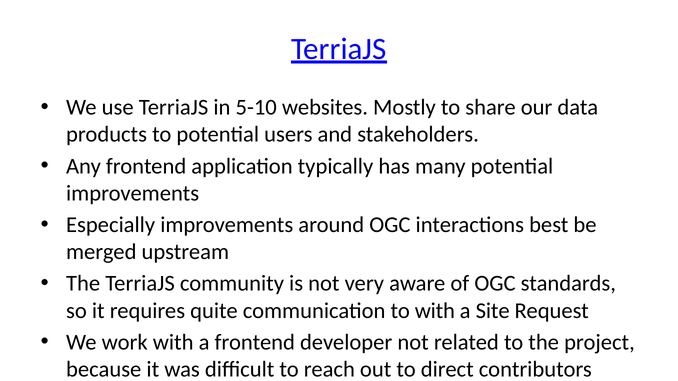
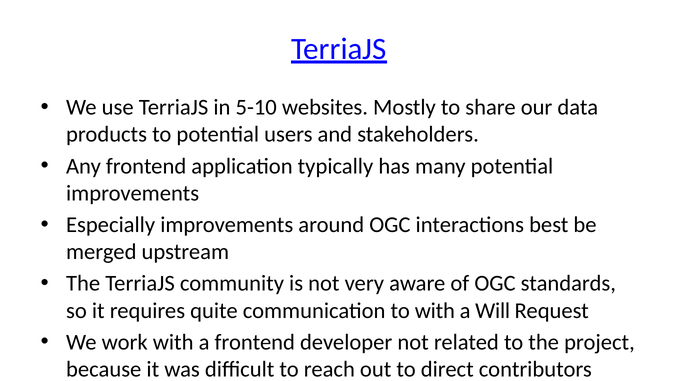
Site: Site -> Will
